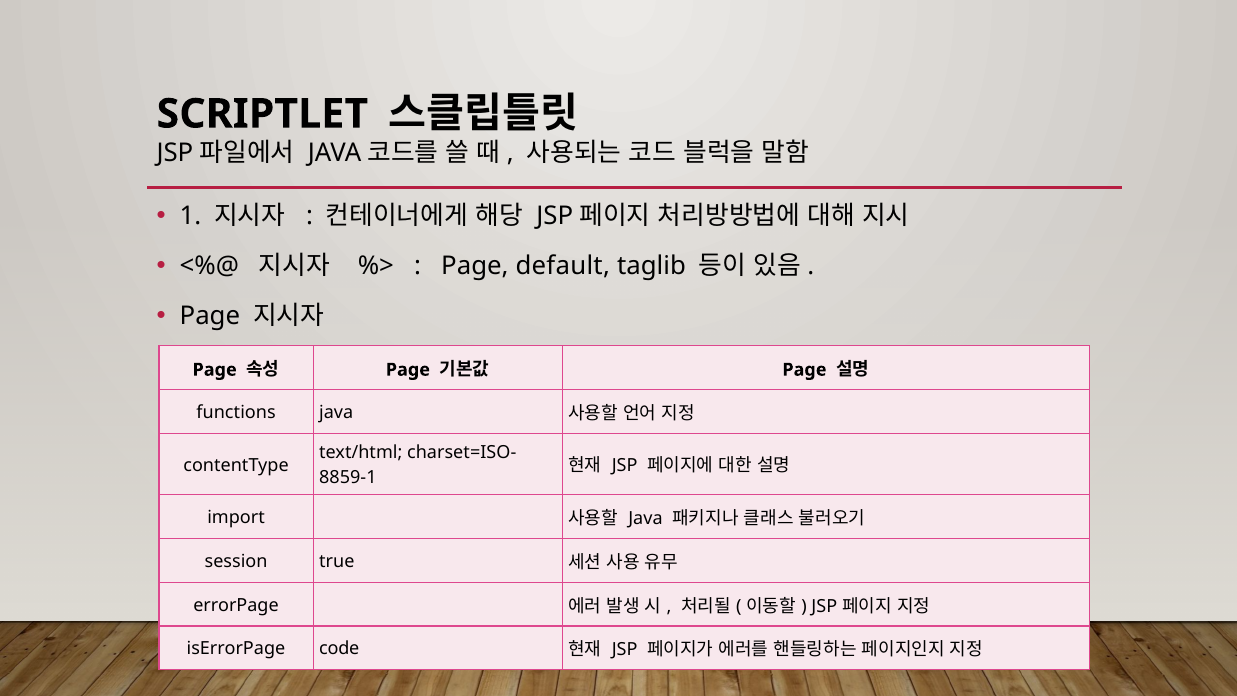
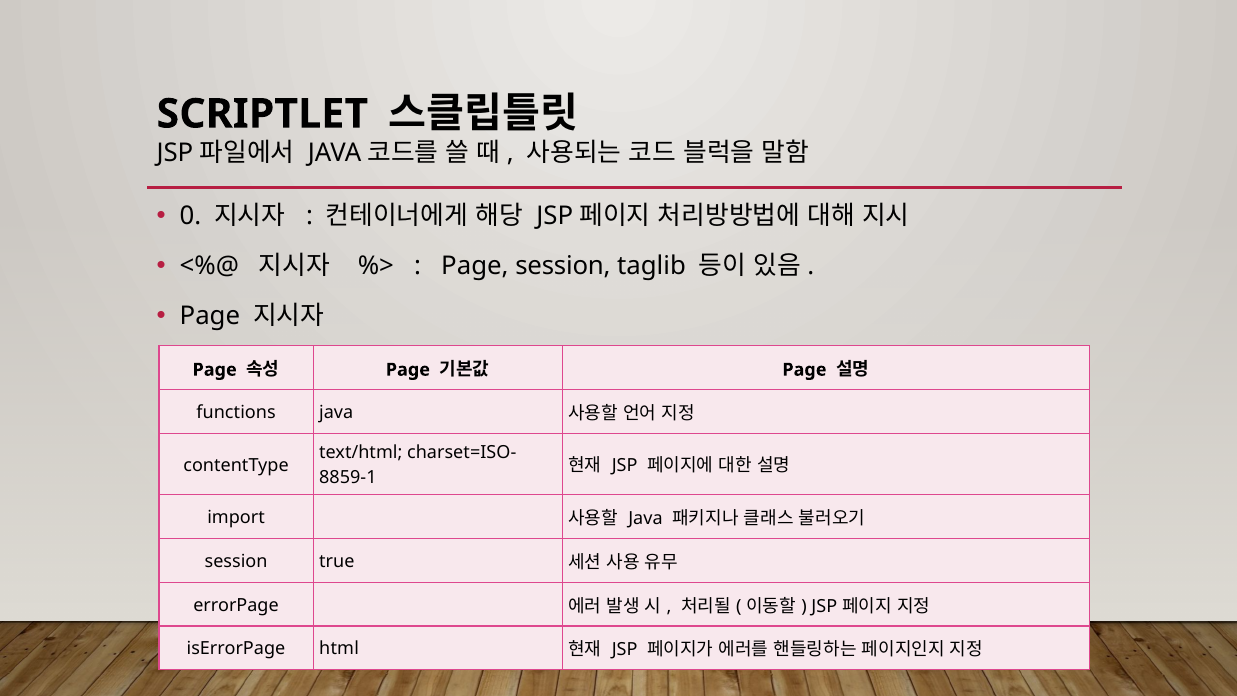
1: 1 -> 0
Page default: default -> session
code: code -> html
